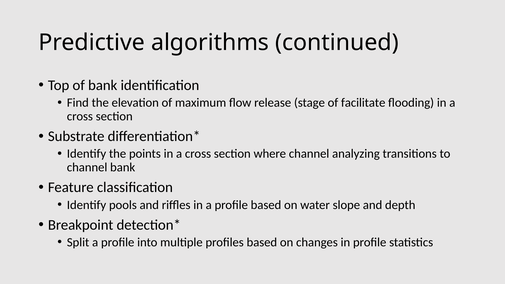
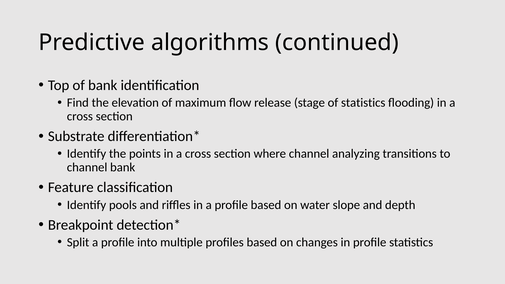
of facilitate: facilitate -> statistics
